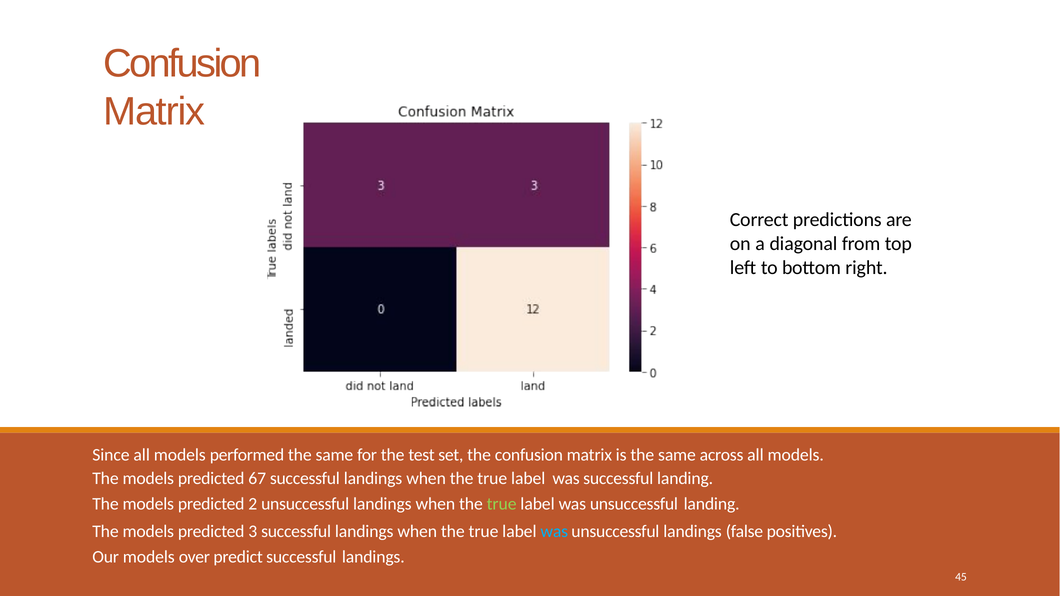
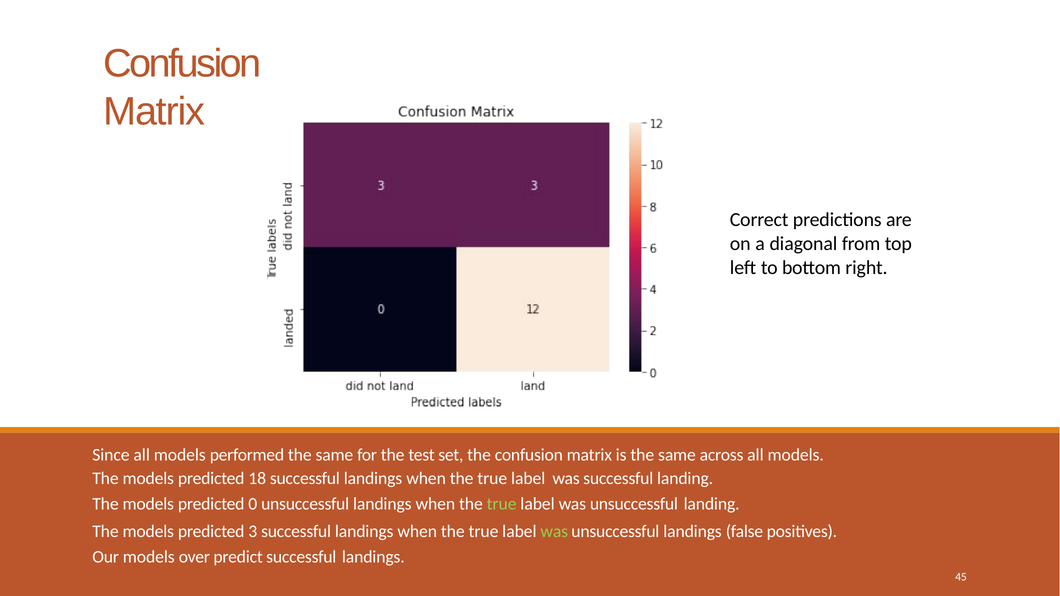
67: 67 -> 18
2: 2 -> 0
was at (554, 532) colour: light blue -> light green
